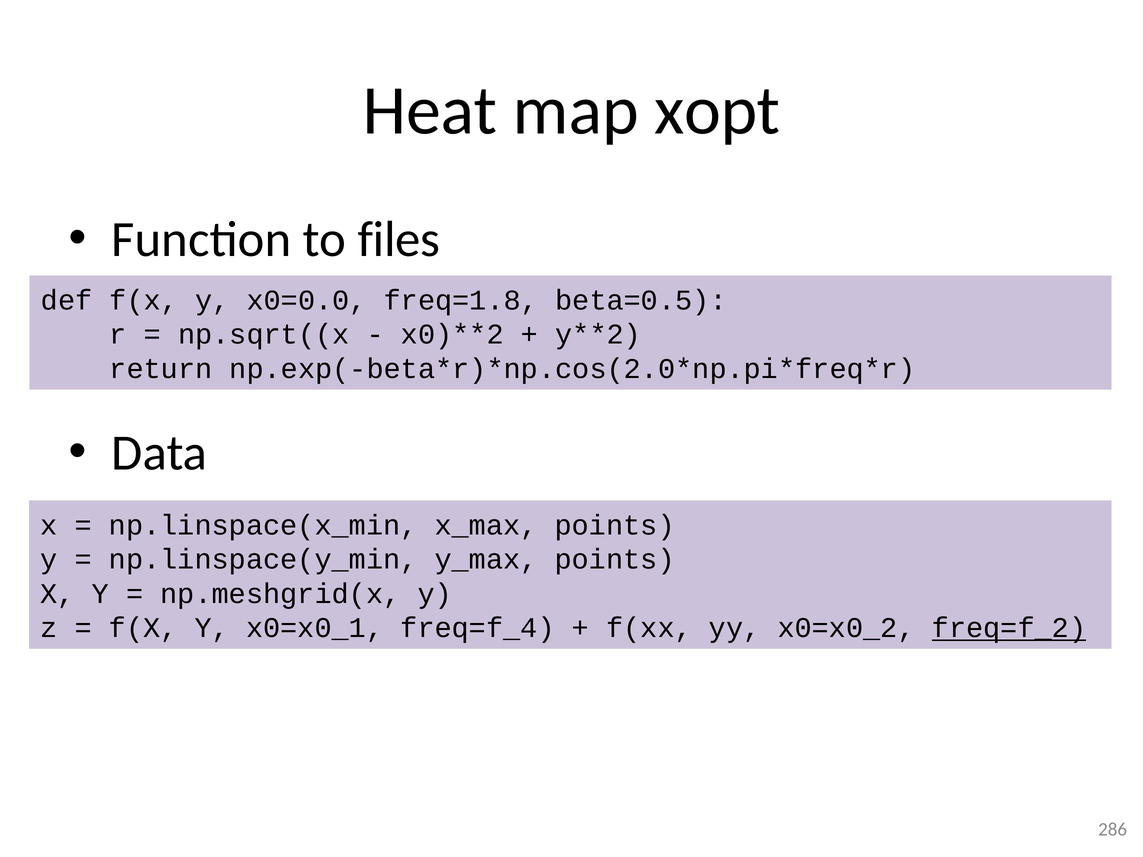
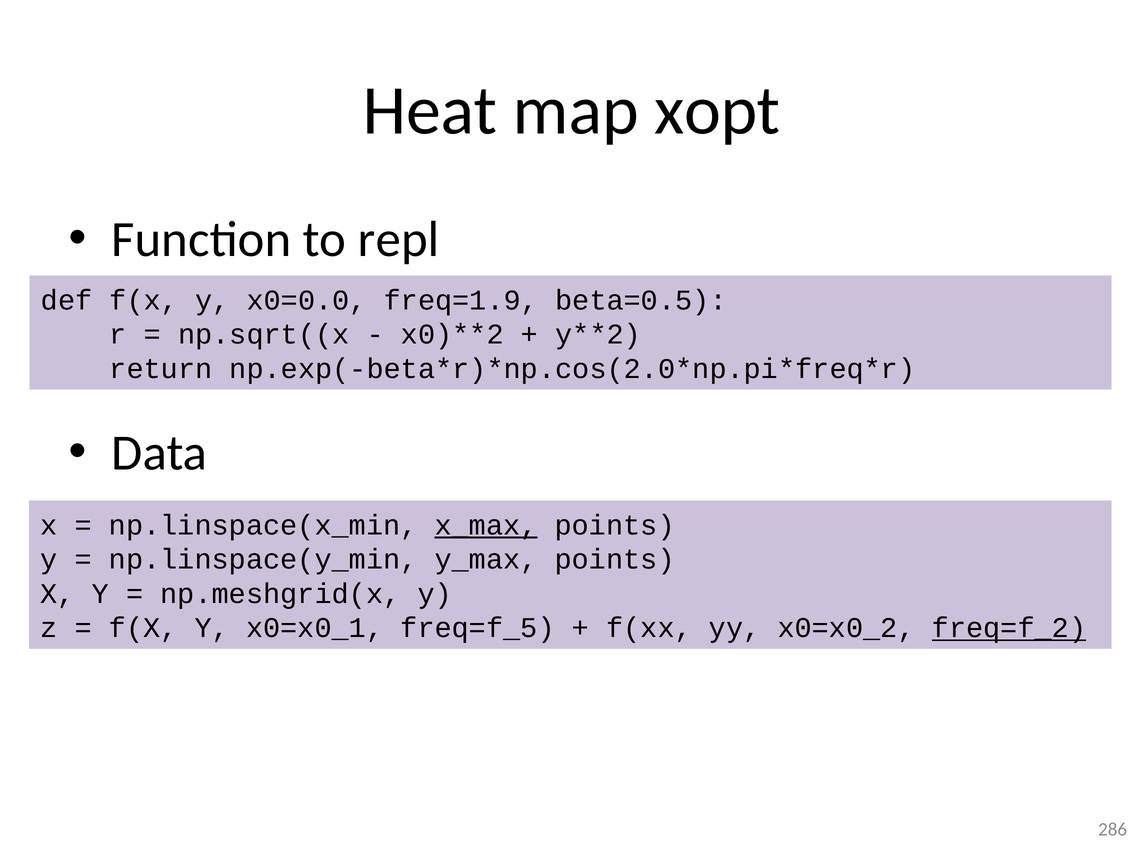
files: files -> repl
freq=1.8: freq=1.8 -> freq=1.9
x_max underline: none -> present
freq=f_4: freq=f_4 -> freq=f_5
